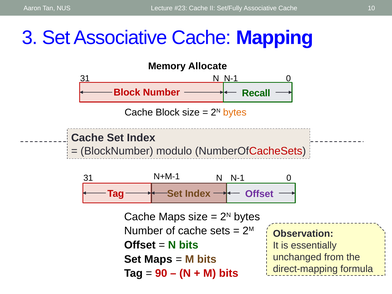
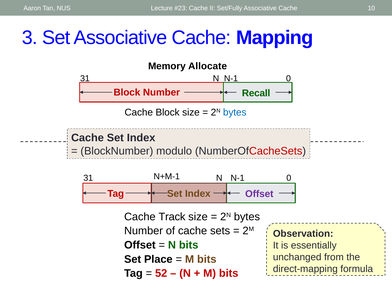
bytes at (235, 112) colour: orange -> blue
Cache Maps: Maps -> Track
Set Maps: Maps -> Place
90: 90 -> 52
